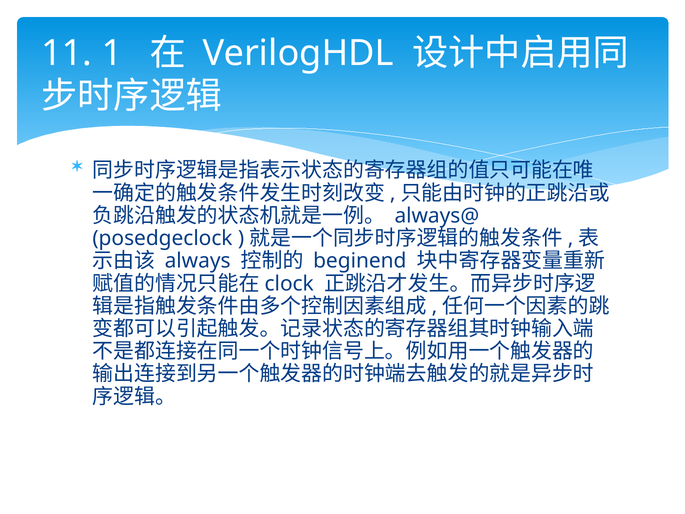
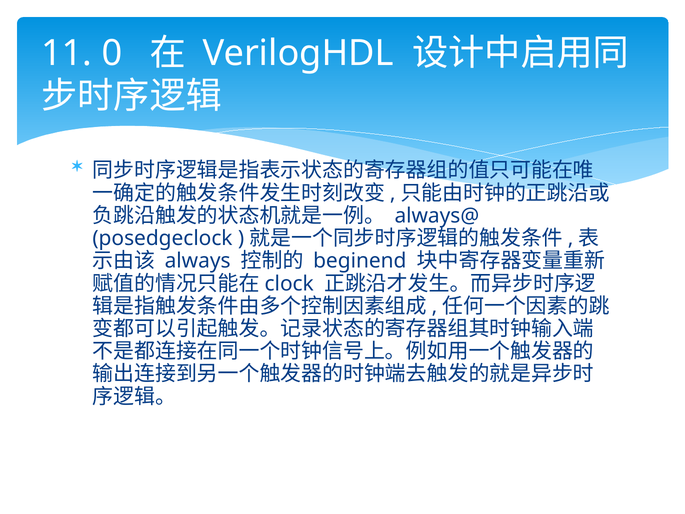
1: 1 -> 0
